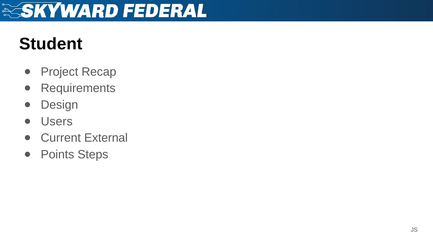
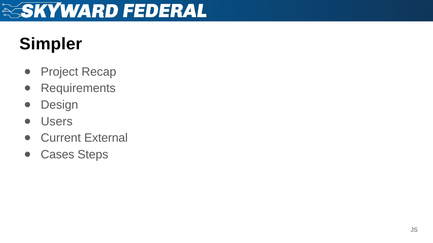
Student: Student -> Simpler
Points: Points -> Cases
